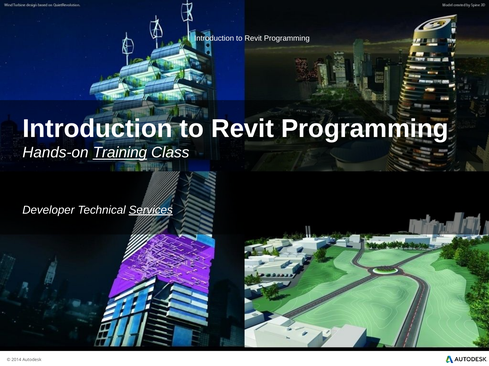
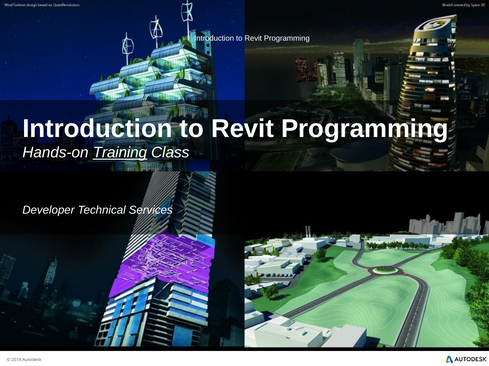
Services underline: present -> none
